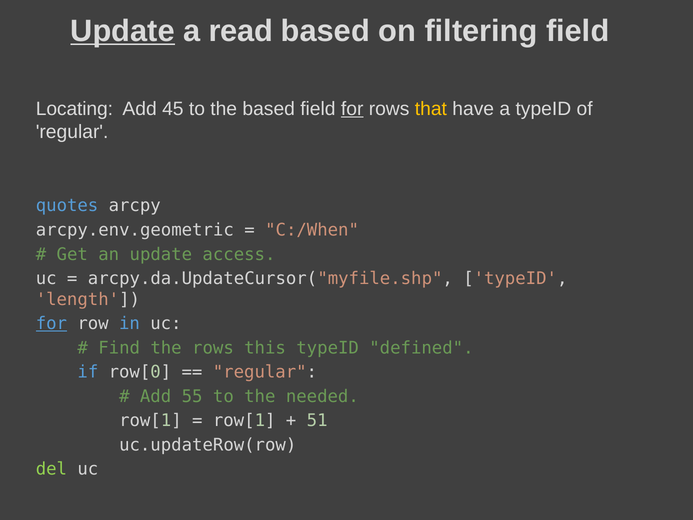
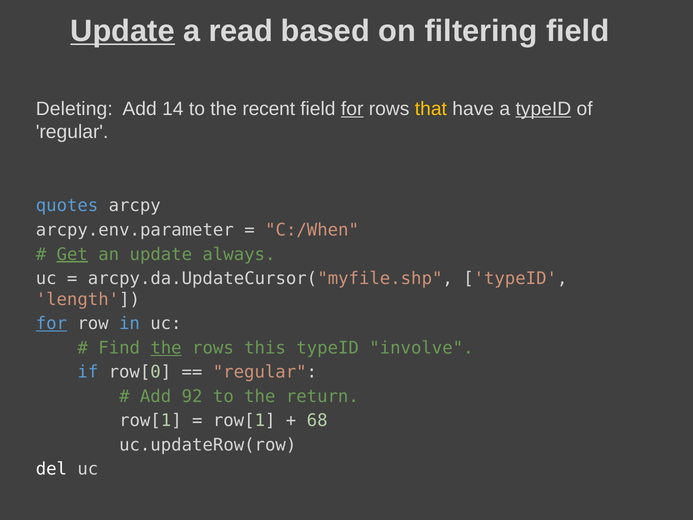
Locating: Locating -> Deleting
45: 45 -> 14
the based: based -> recent
typeID at (543, 109) underline: none -> present
arcpy.env.geometric: arcpy.env.geometric -> arcpy.env.parameter
Get underline: none -> present
access: access -> always
the at (166, 348) underline: none -> present
defined: defined -> involve
55: 55 -> 92
needed: needed -> return
51: 51 -> 68
del colour: light green -> white
